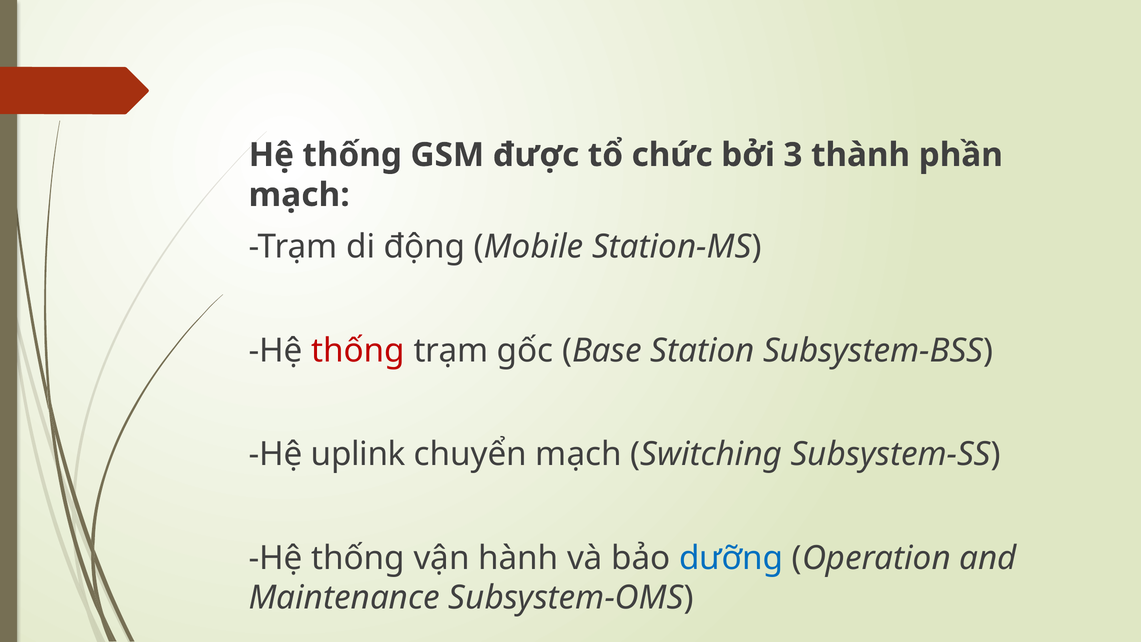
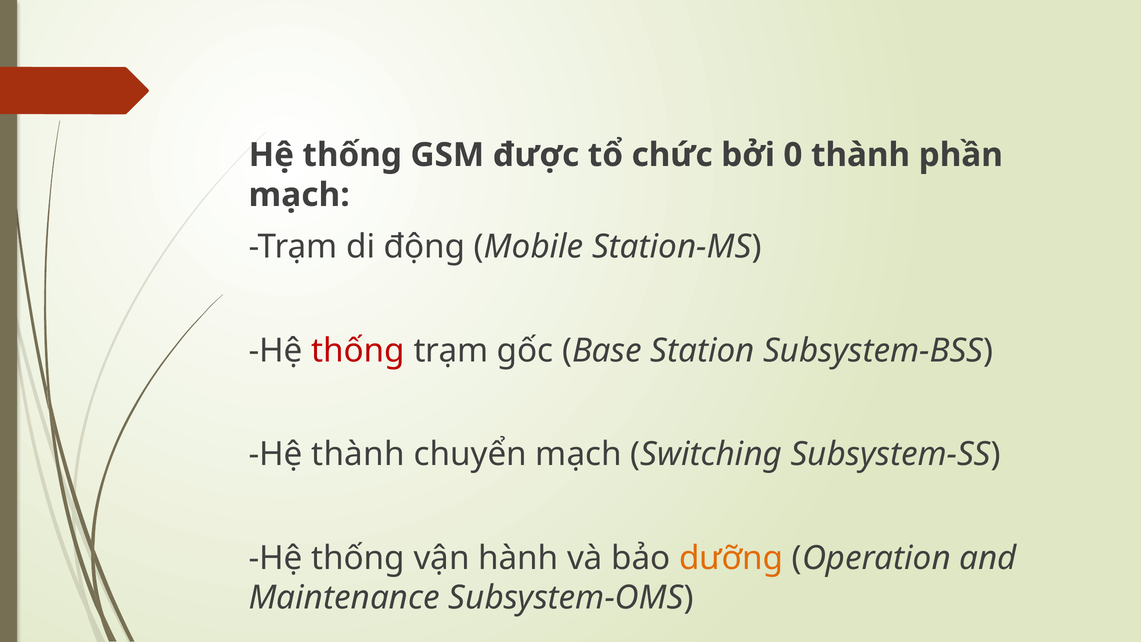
3: 3 -> 0
Hệ uplink: uplink -> thành
dưỡng colour: blue -> orange
